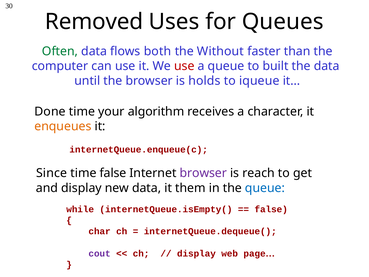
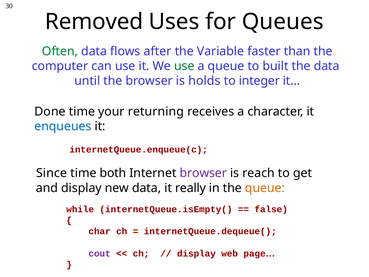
both: both -> after
Without: Without -> Variable
use at (184, 66) colour: red -> green
iqueue: iqueue -> integer
algorithm: algorithm -> returning
enqueues colour: orange -> blue
time false: false -> both
them: them -> really
queue at (265, 188) colour: blue -> orange
